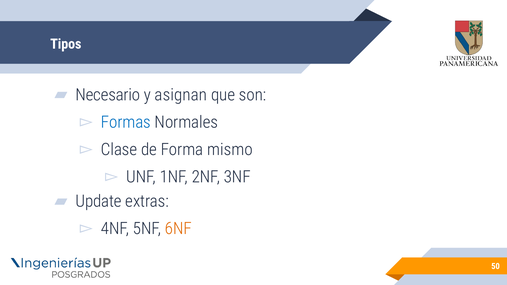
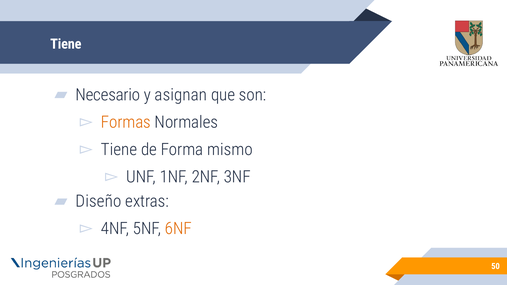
Tipos at (66, 44): Tipos -> Tiene
Formas colour: blue -> orange
Clase at (119, 150): Clase -> Tiene
Update: Update -> Diseño
